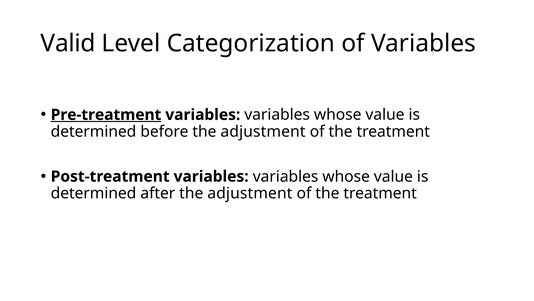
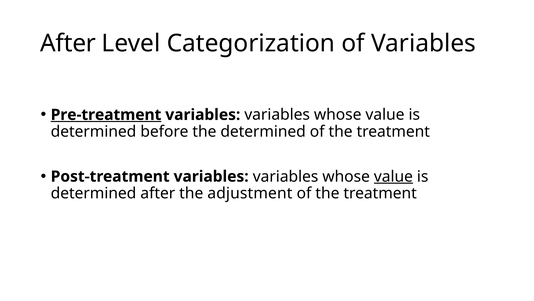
Valid at (68, 43): Valid -> After
before the adjustment: adjustment -> determined
value at (393, 176) underline: none -> present
